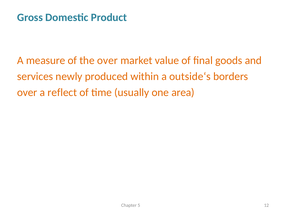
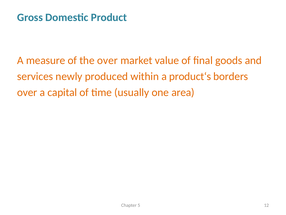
outside‘s: outside‘s -> product‘s
reflect: reflect -> capital
